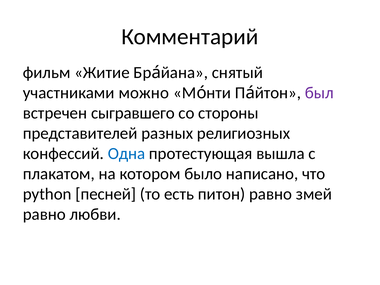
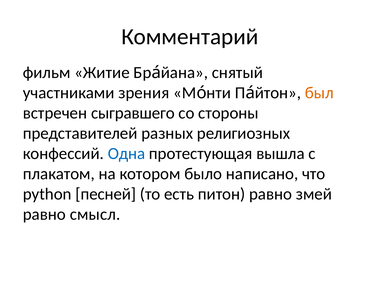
можно: можно -> зрения
был colour: purple -> orange
любви: любви -> смысл
